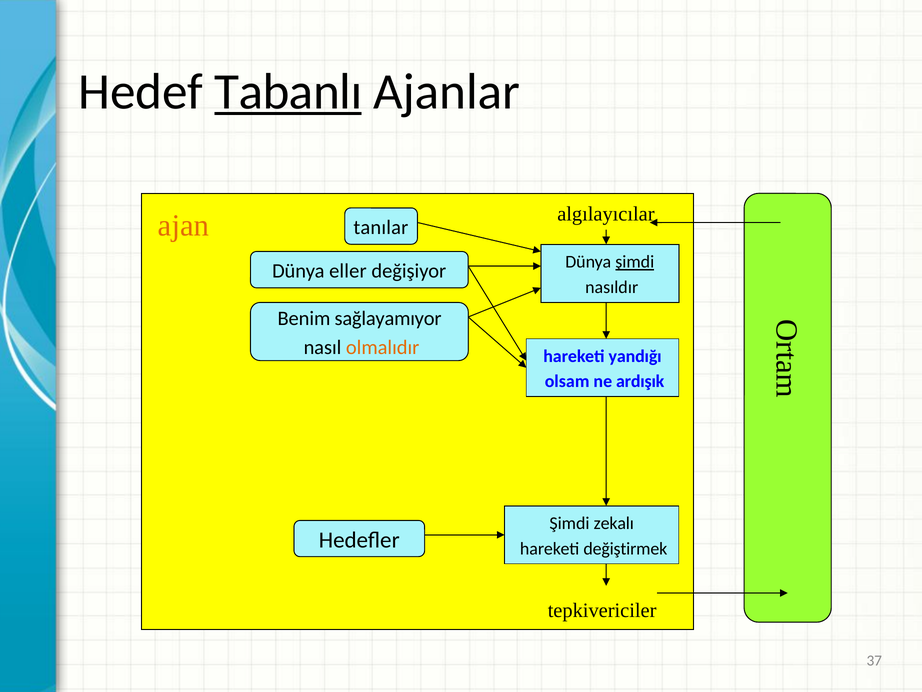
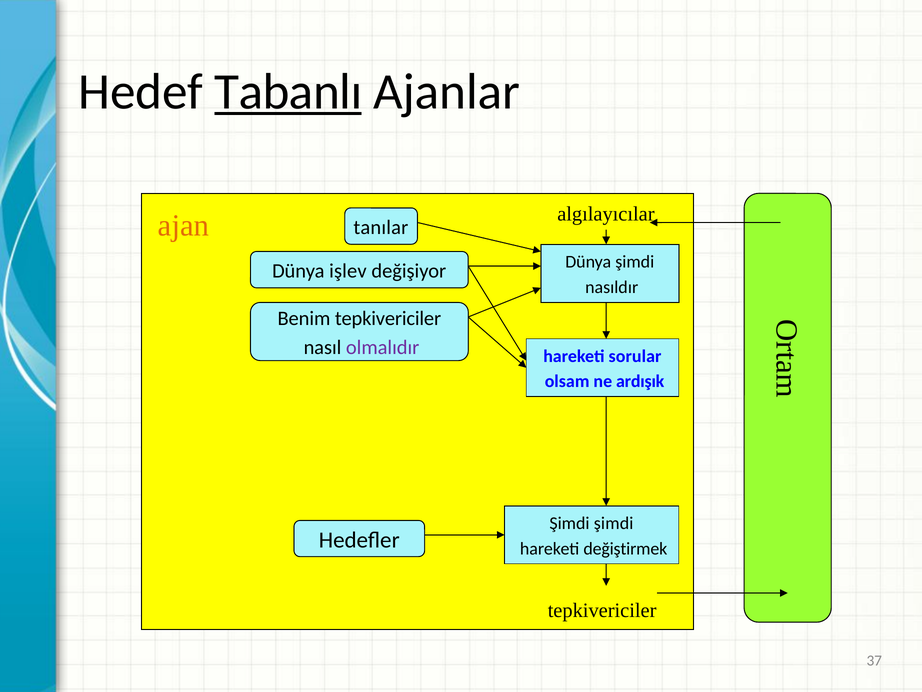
şimdi at (635, 262) underline: present -> none
eller: eller -> işlev
Benim sağlayamıyor: sağlayamıyor -> tepkivericiler
olmalıdır colour: orange -> purple
yandığı: yandığı -> sorular
Şimdi zekalı: zekalı -> şimdi
